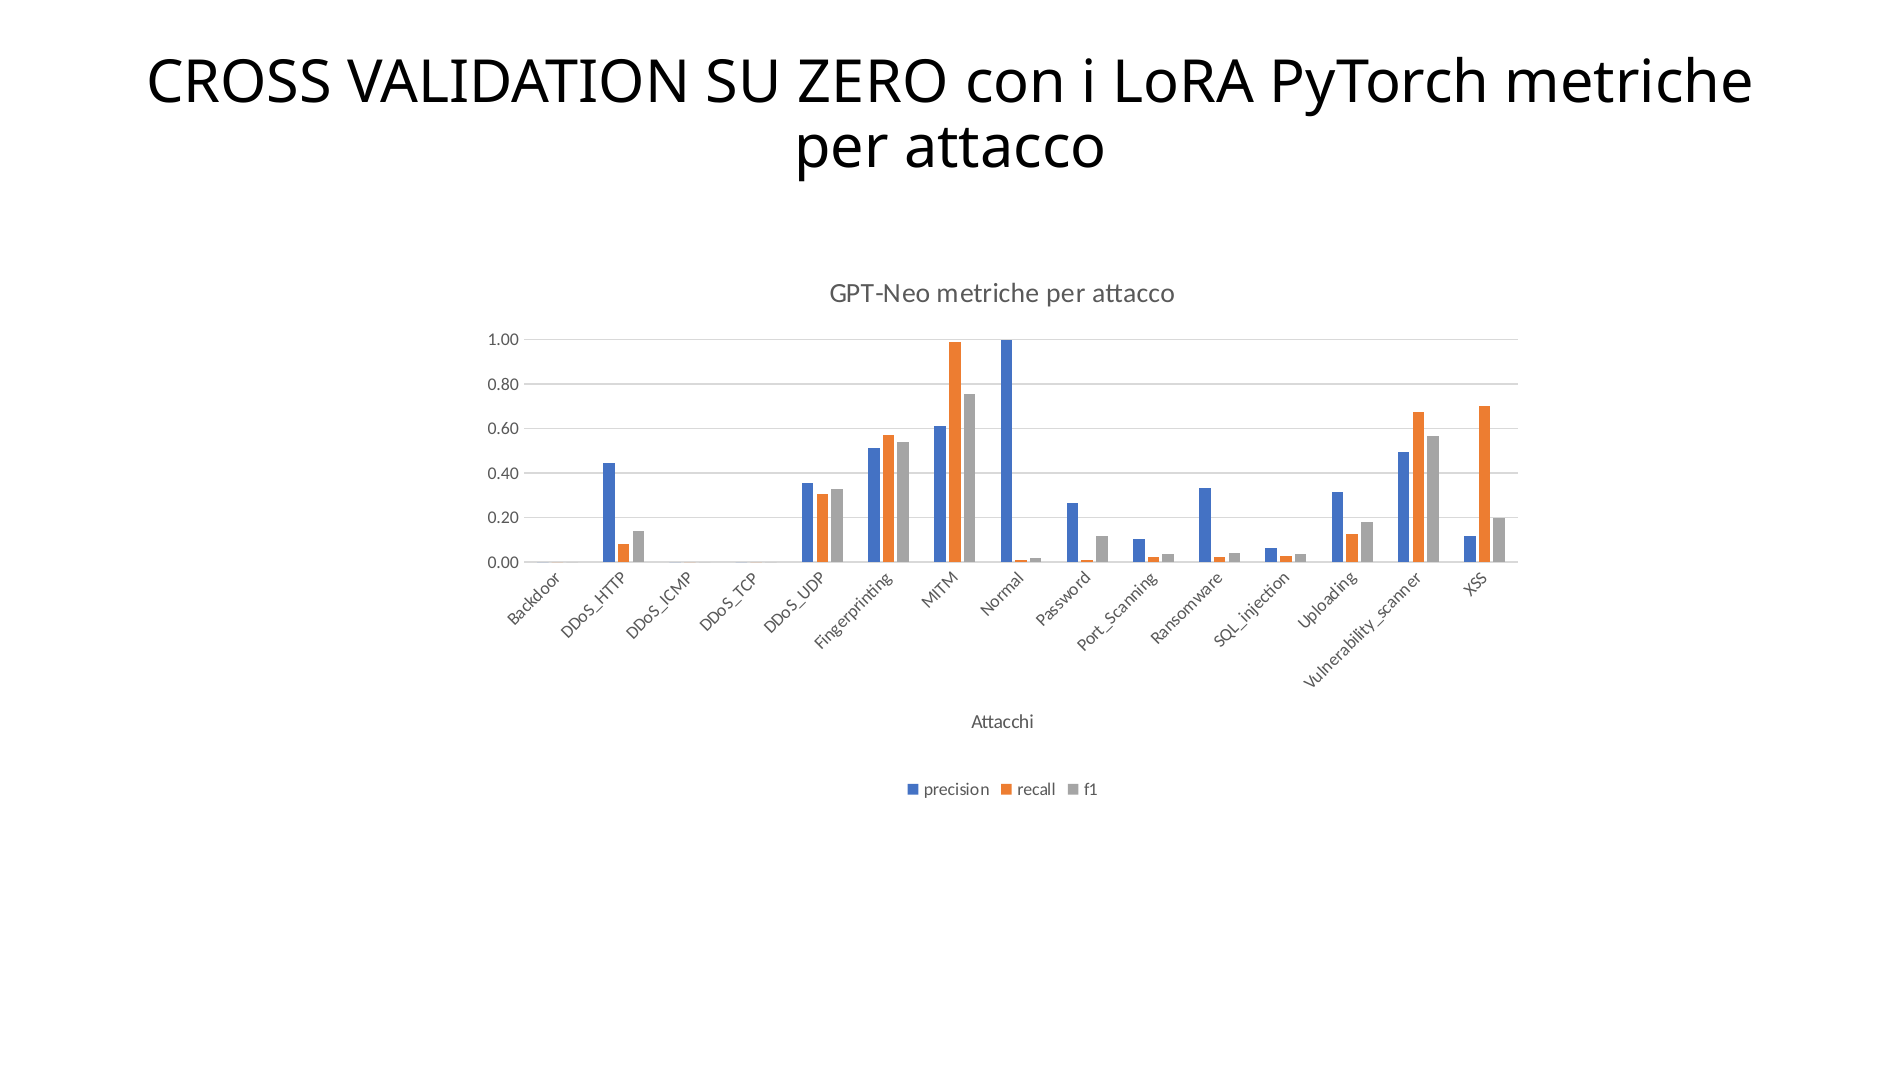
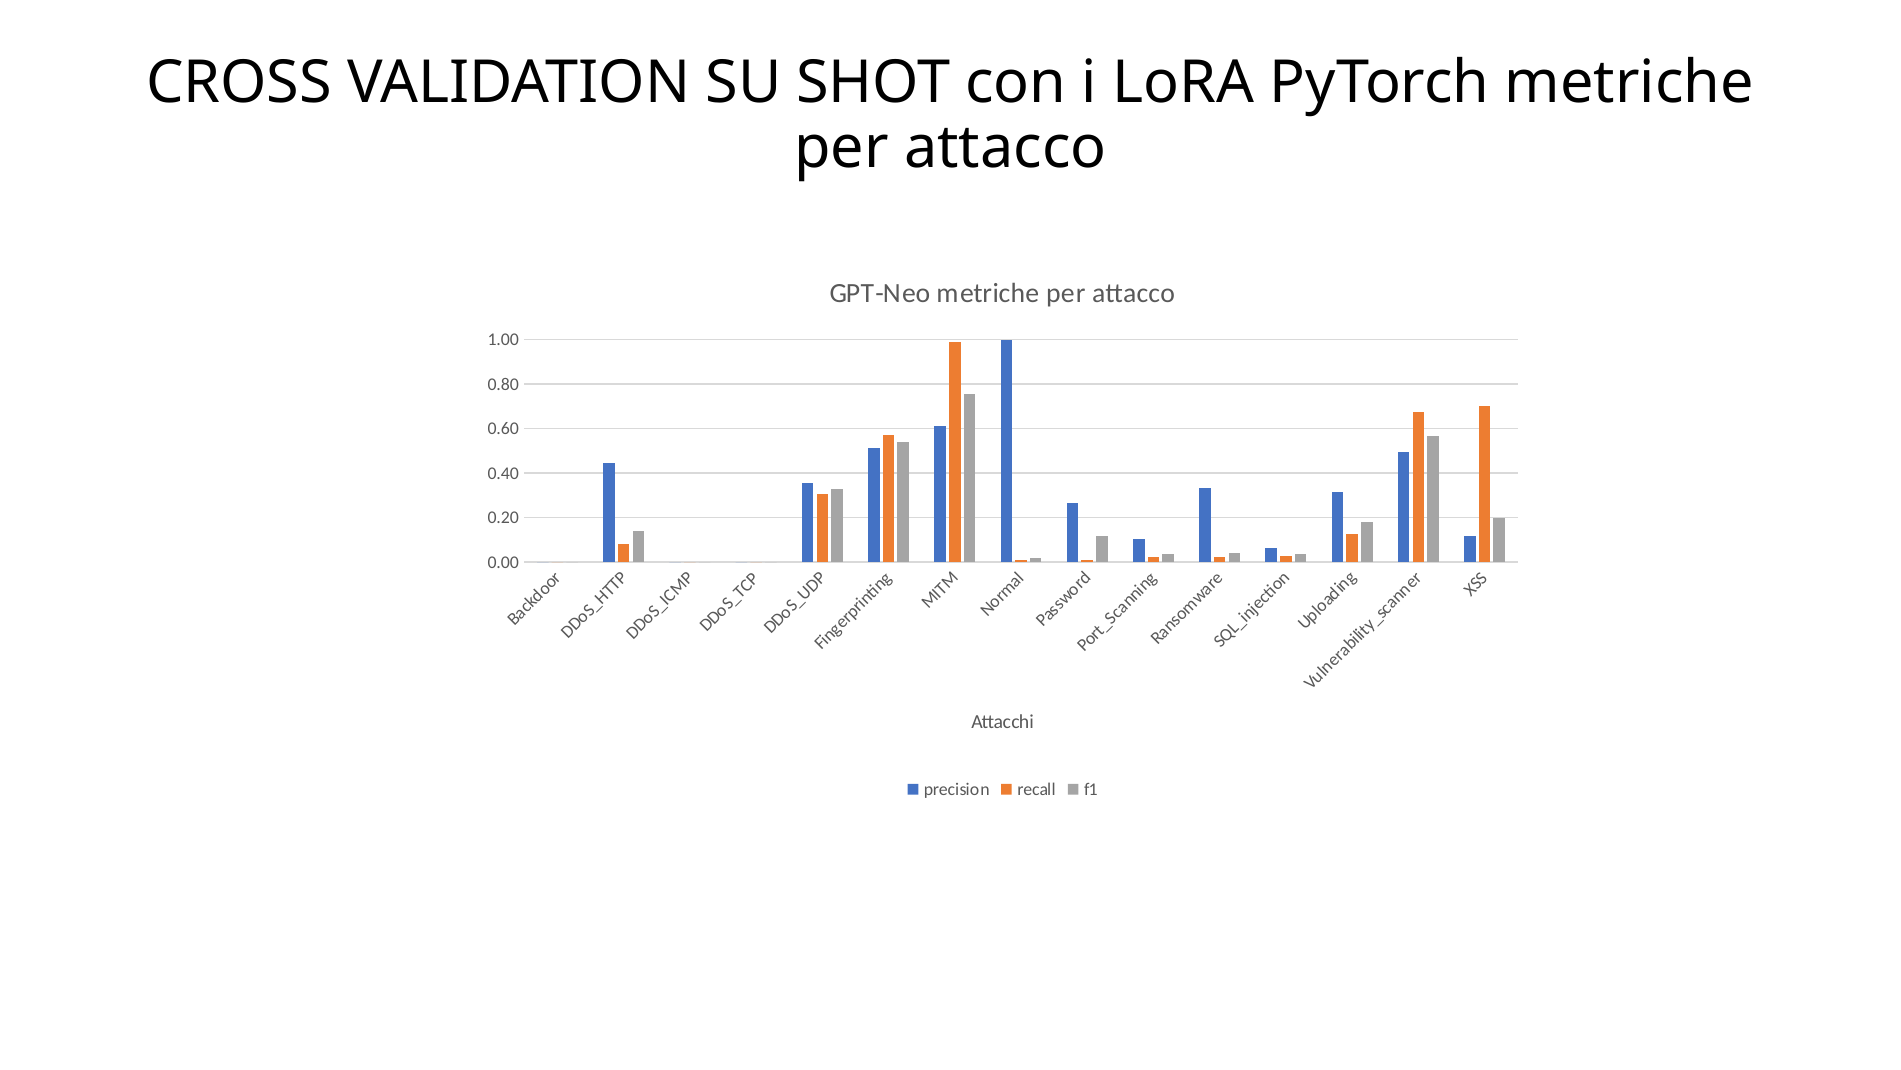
ZERO: ZERO -> SHOT
